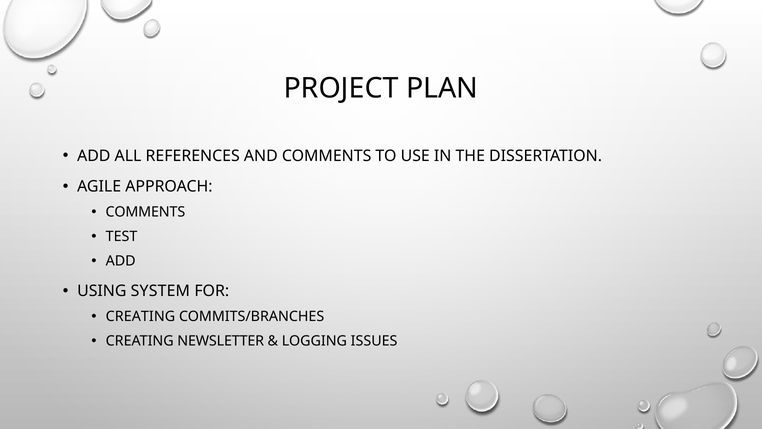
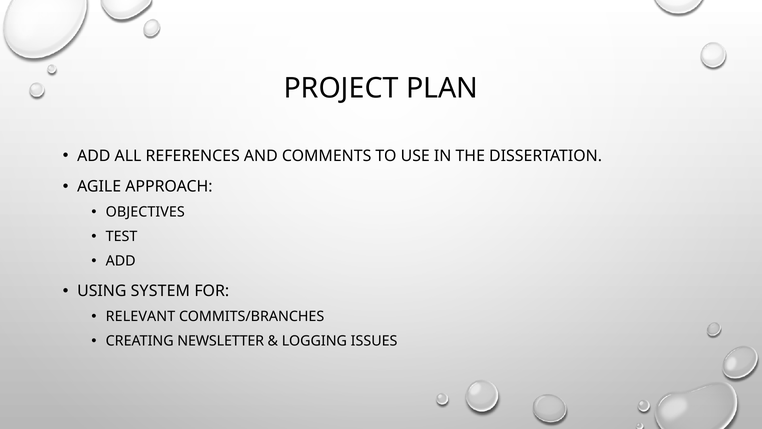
COMMENTS at (145, 212): COMMENTS -> OBJECTIVES
CREATING at (140, 316): CREATING -> RELEVANT
